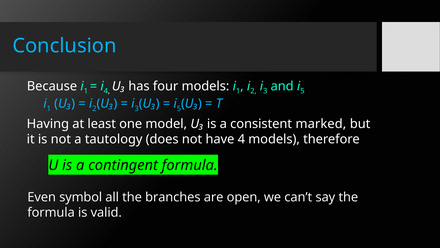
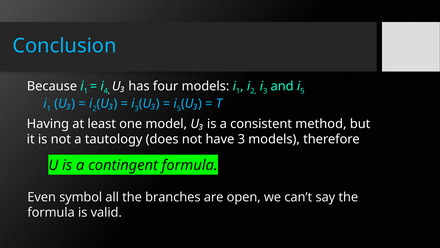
marked: marked -> method
have 4: 4 -> 3
